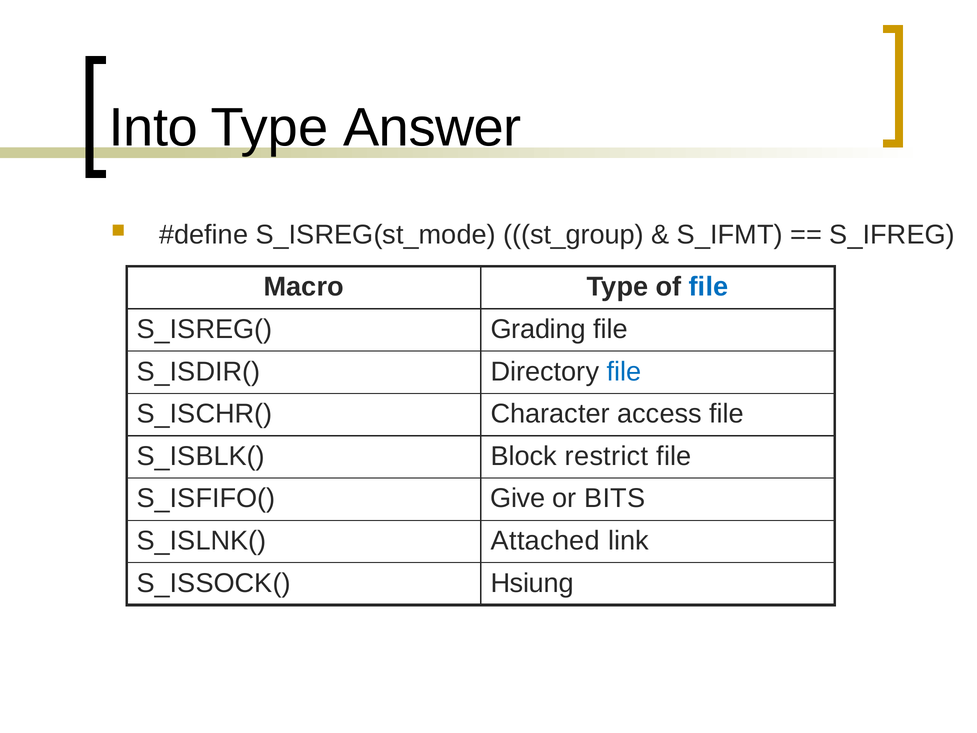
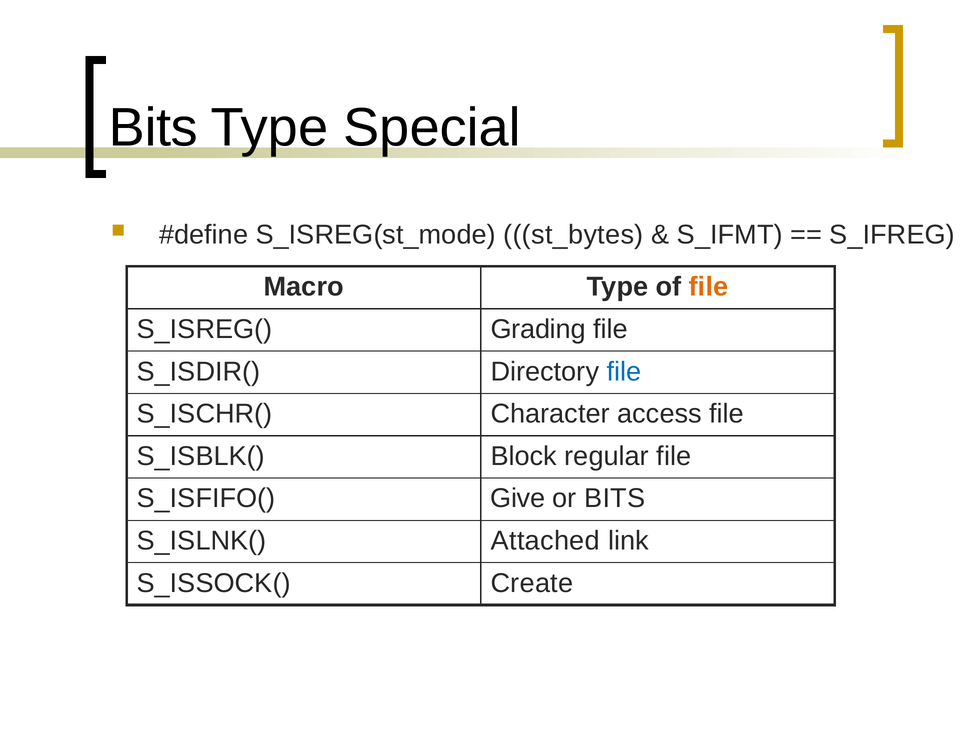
Into at (153, 128): Into -> Bits
Answer: Answer -> Special
st_group: st_group -> st_bytes
file at (709, 287) colour: blue -> orange
restrict: restrict -> regular
Hsiung: Hsiung -> Create
